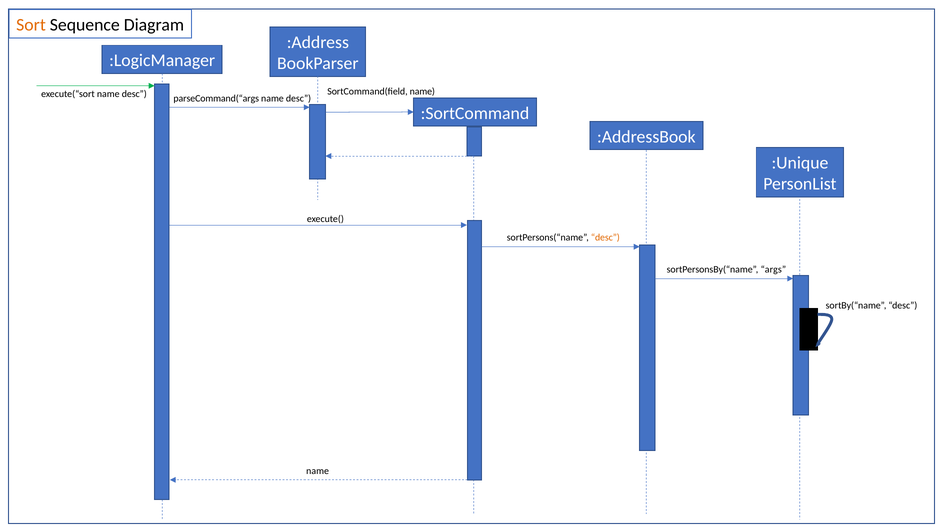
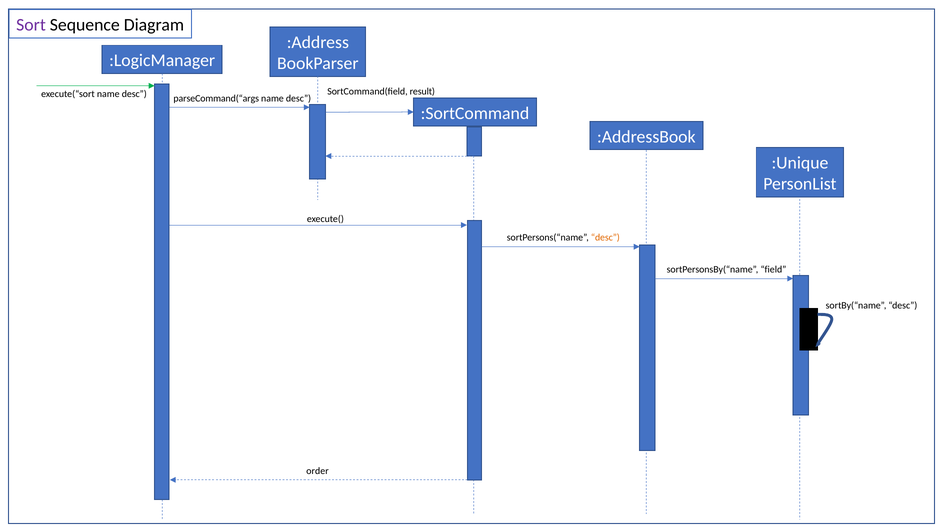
Sort colour: orange -> purple
SortCommand(field name: name -> result
args: args -> field
name at (318, 471): name -> order
